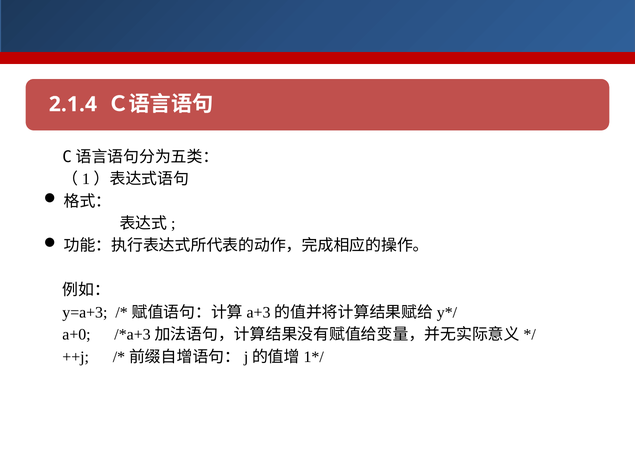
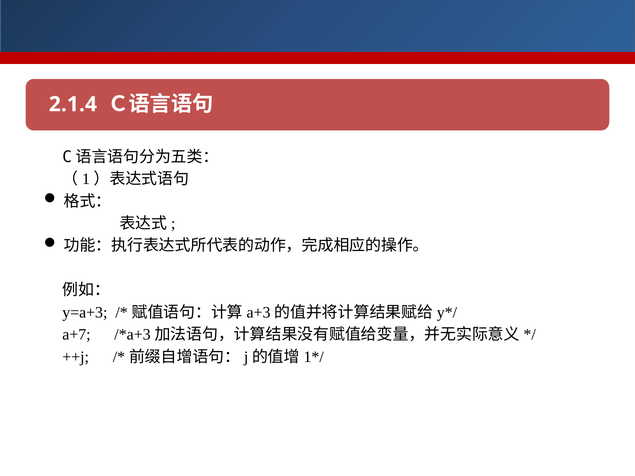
a+0: a+0 -> a+7
